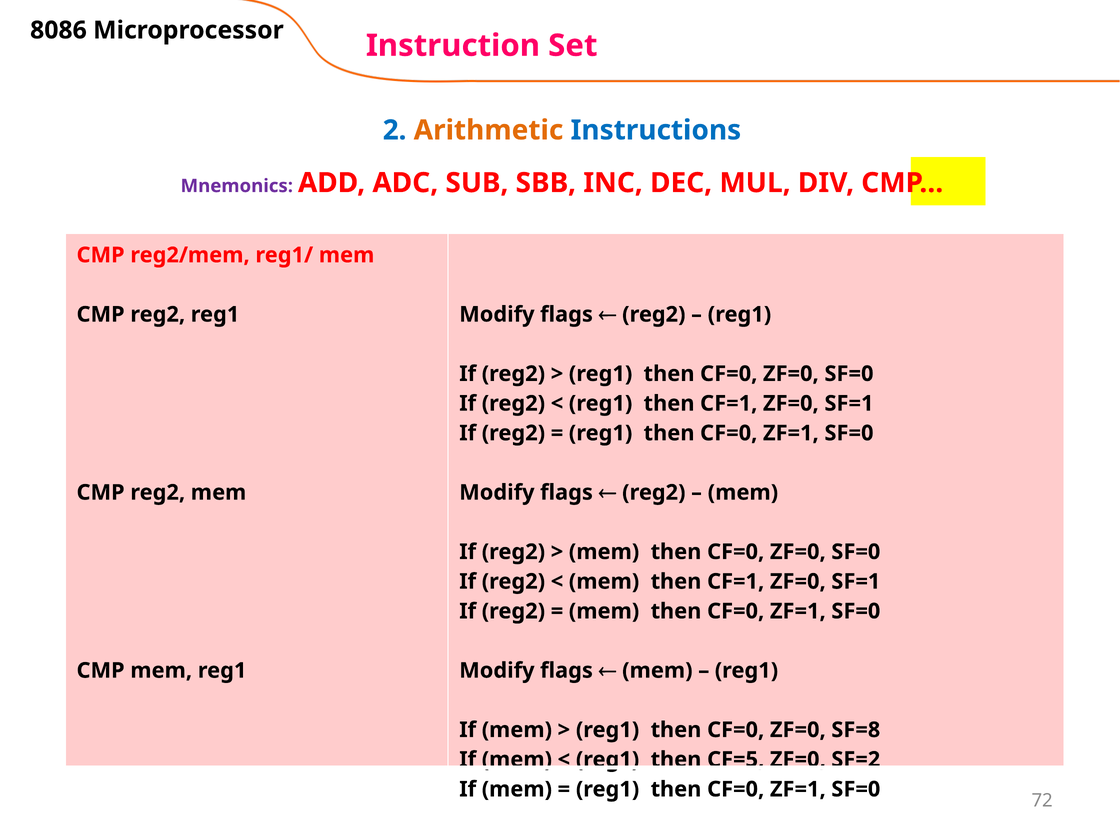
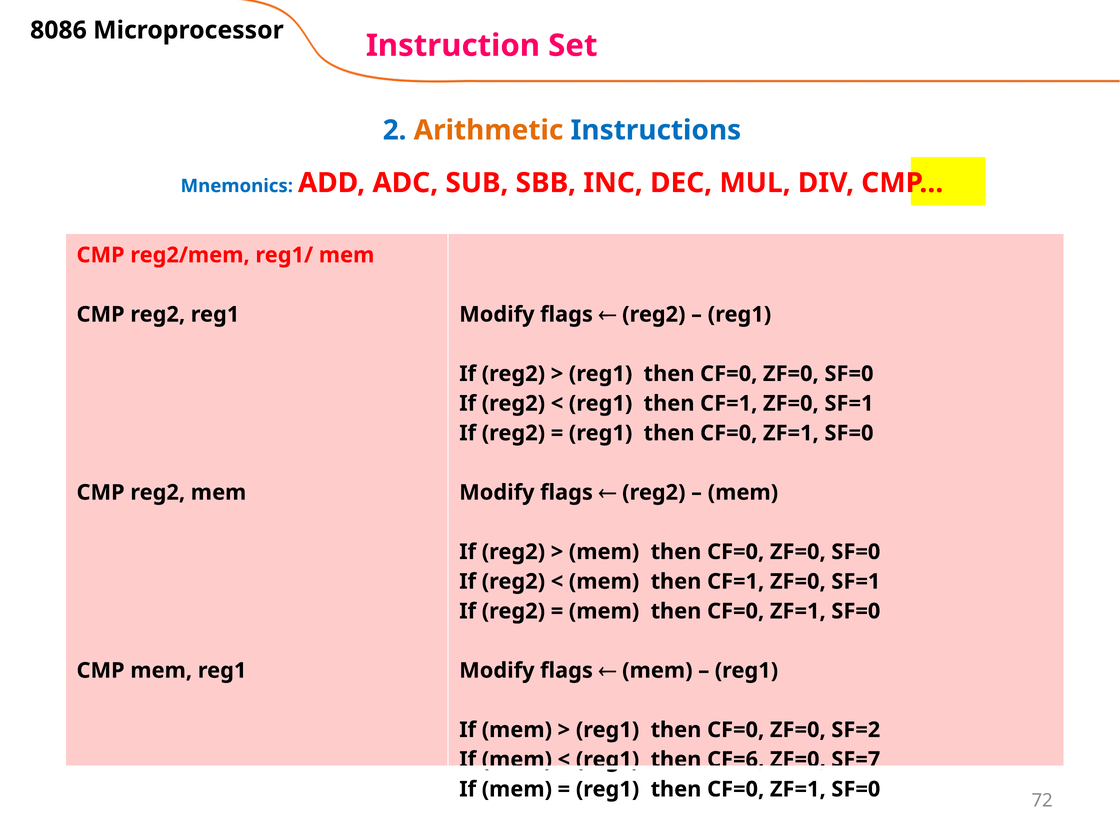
Mnemonics colour: purple -> blue
SF=8: SF=8 -> SF=2
CF=5: CF=5 -> CF=6
SF=2: SF=2 -> SF=7
